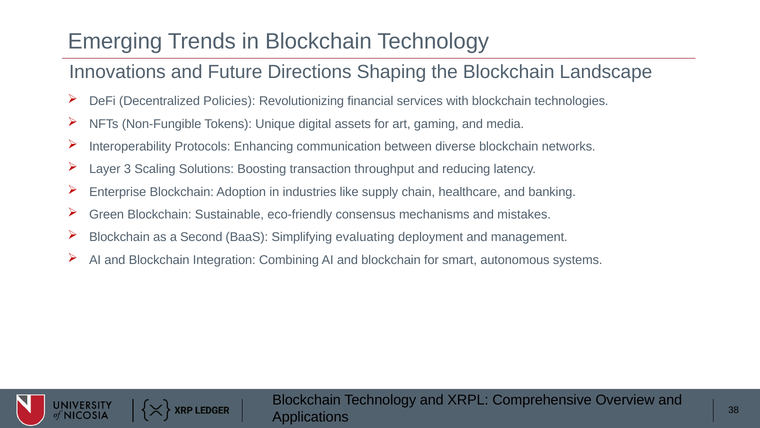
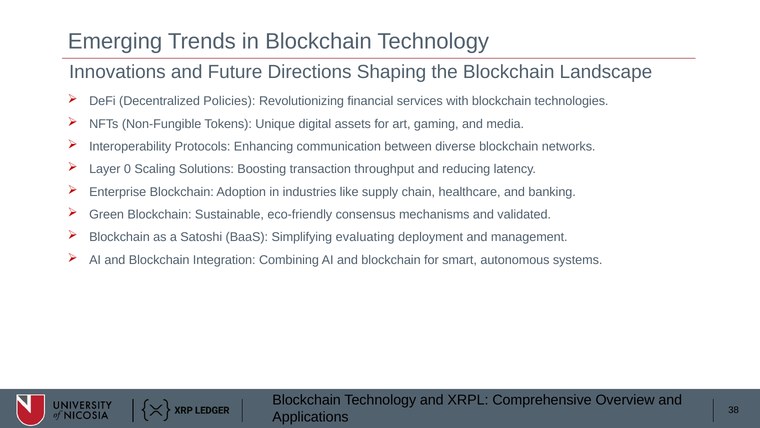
3: 3 -> 0
mistakes: mistakes -> validated
Second: Second -> Satoshi
